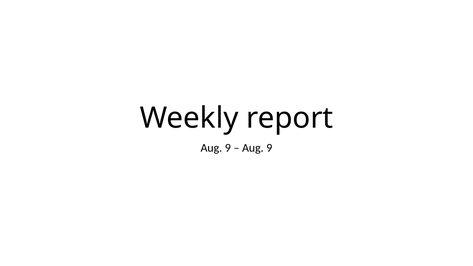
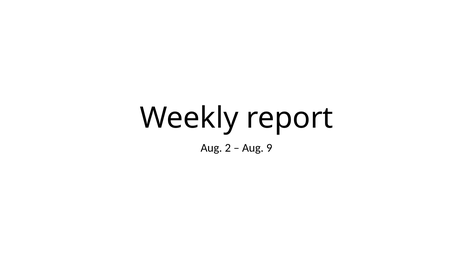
9 at (228, 148): 9 -> 2
